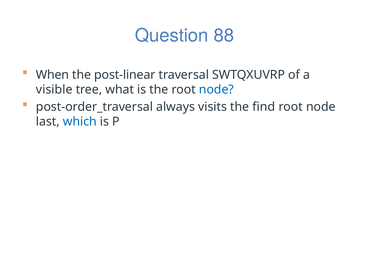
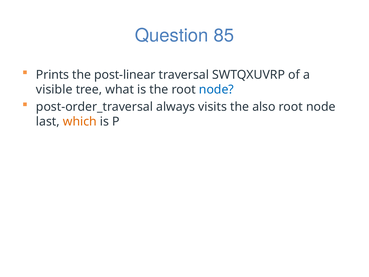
88: 88 -> 85
When: When -> Prints
find: find -> also
which colour: blue -> orange
